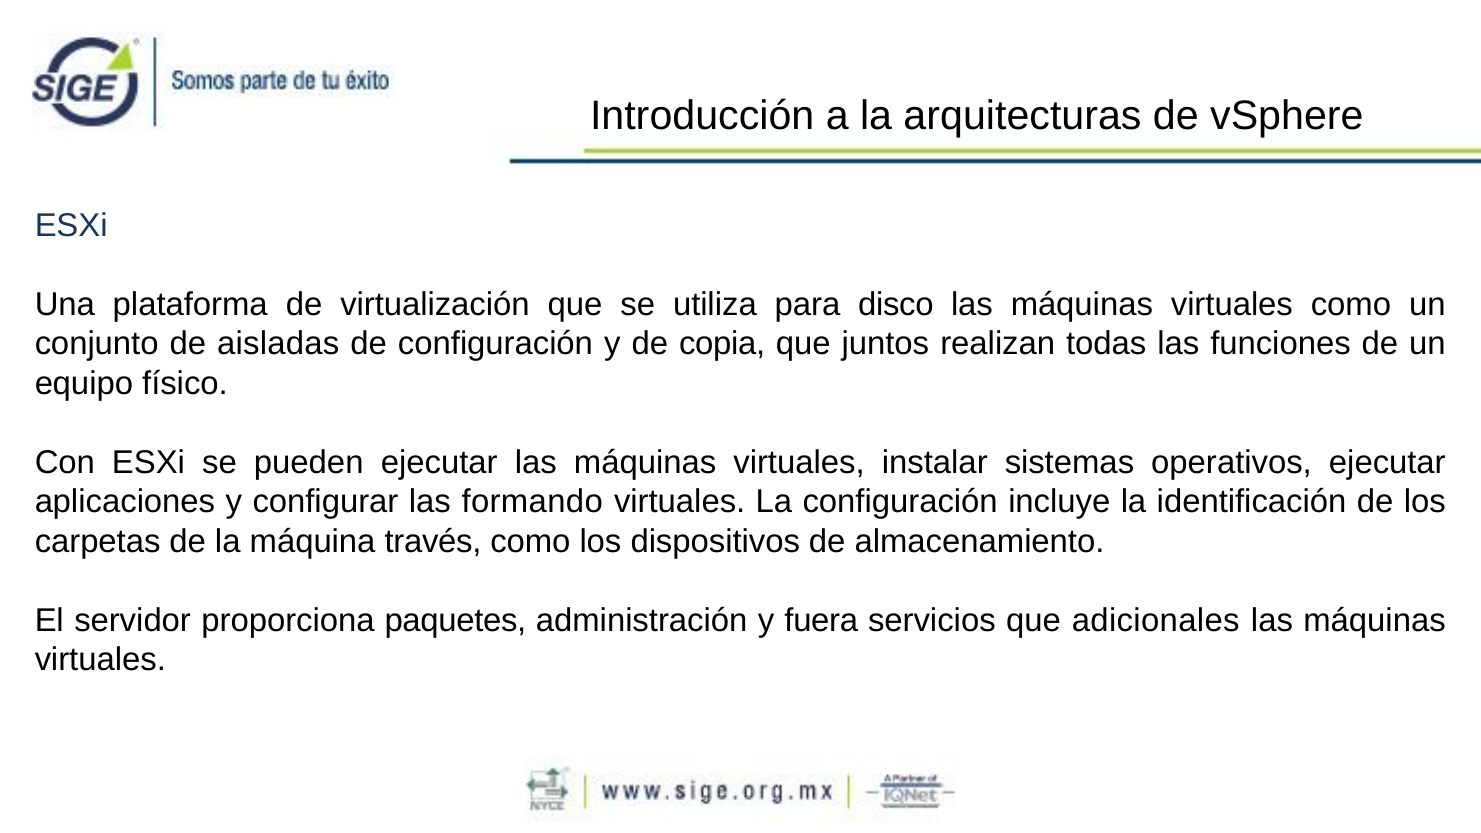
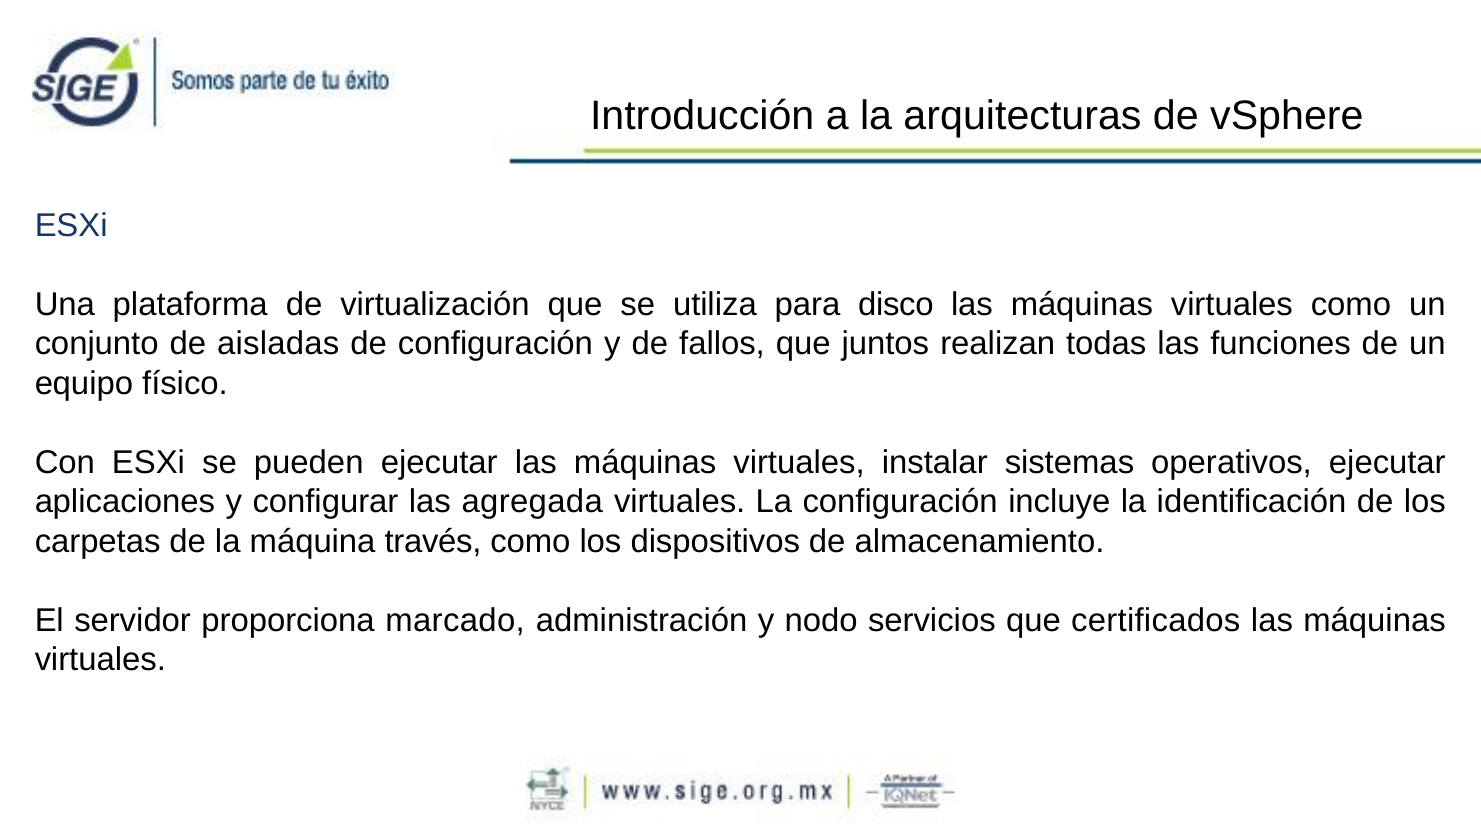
copia: copia -> fallos
formando: formando -> agregada
paquetes: paquetes -> marcado
fuera: fuera -> nodo
adicionales: adicionales -> certificados
